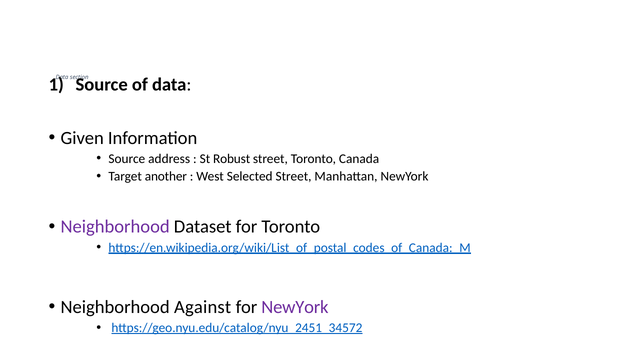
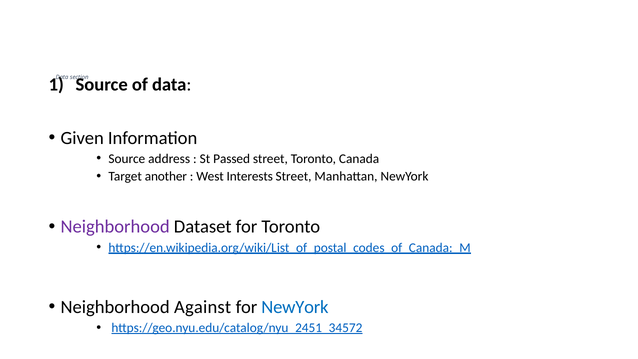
Robust: Robust -> Passed
Selected: Selected -> Interests
NewYork at (295, 307) colour: purple -> blue
